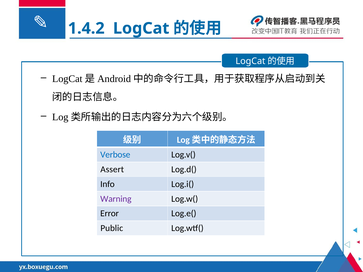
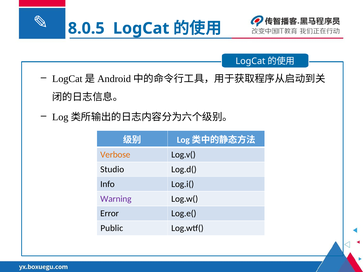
1.4.2: 1.4.2 -> 8.0.5
Verbose colour: blue -> orange
Assert: Assert -> Studio
